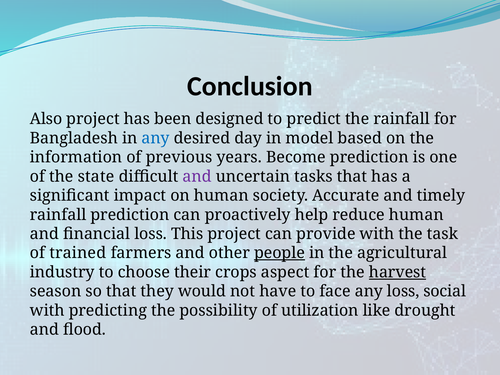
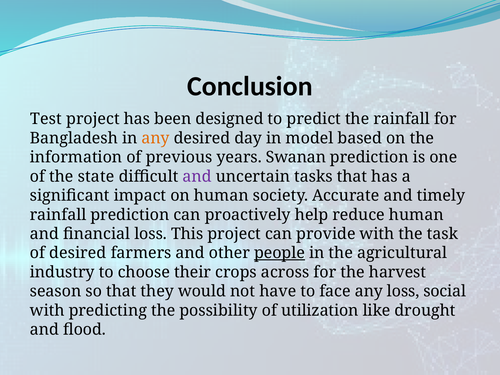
Also: Also -> Test
any at (156, 138) colour: blue -> orange
Become: Become -> Swanan
of trained: trained -> desired
aspect: aspect -> across
harvest underline: present -> none
